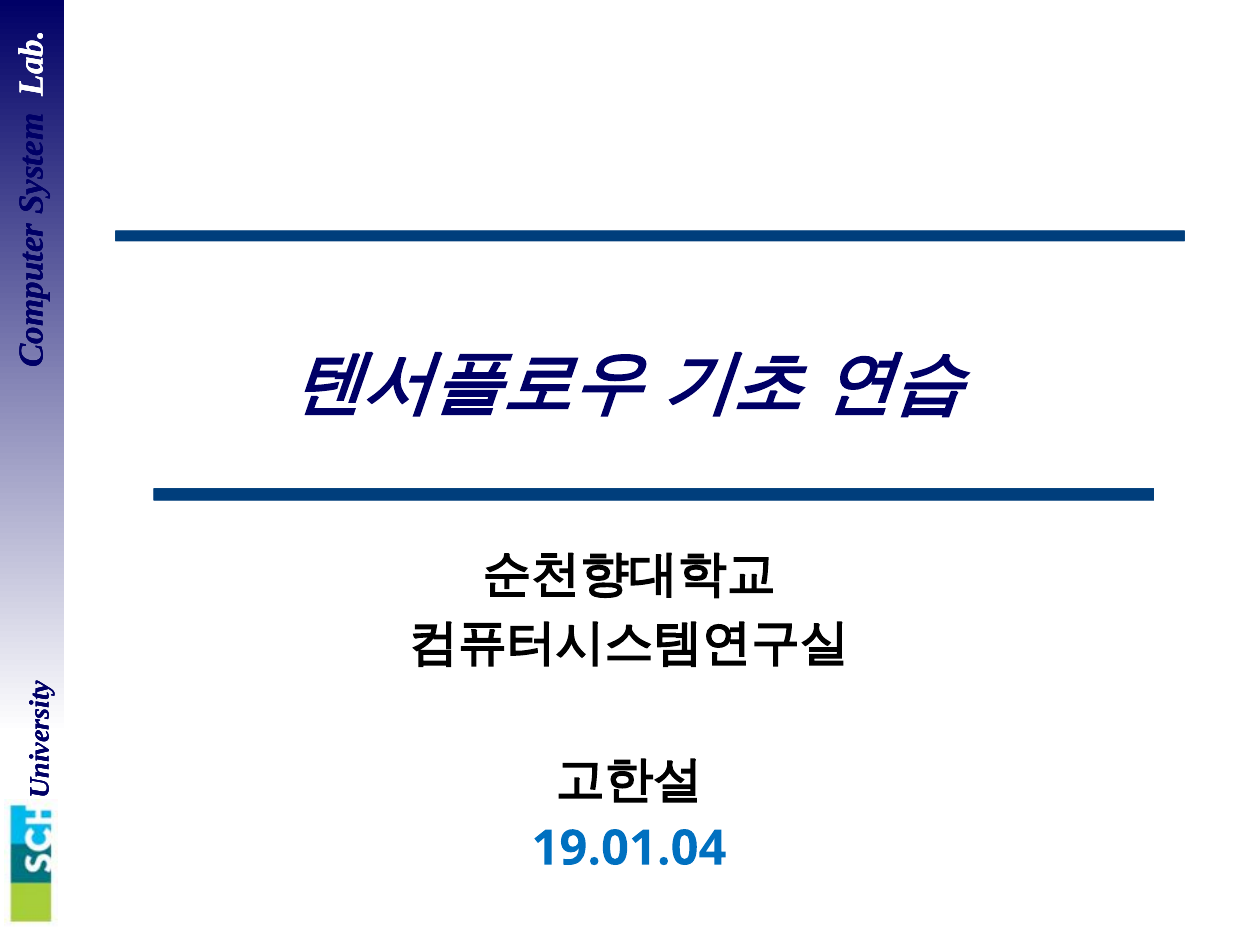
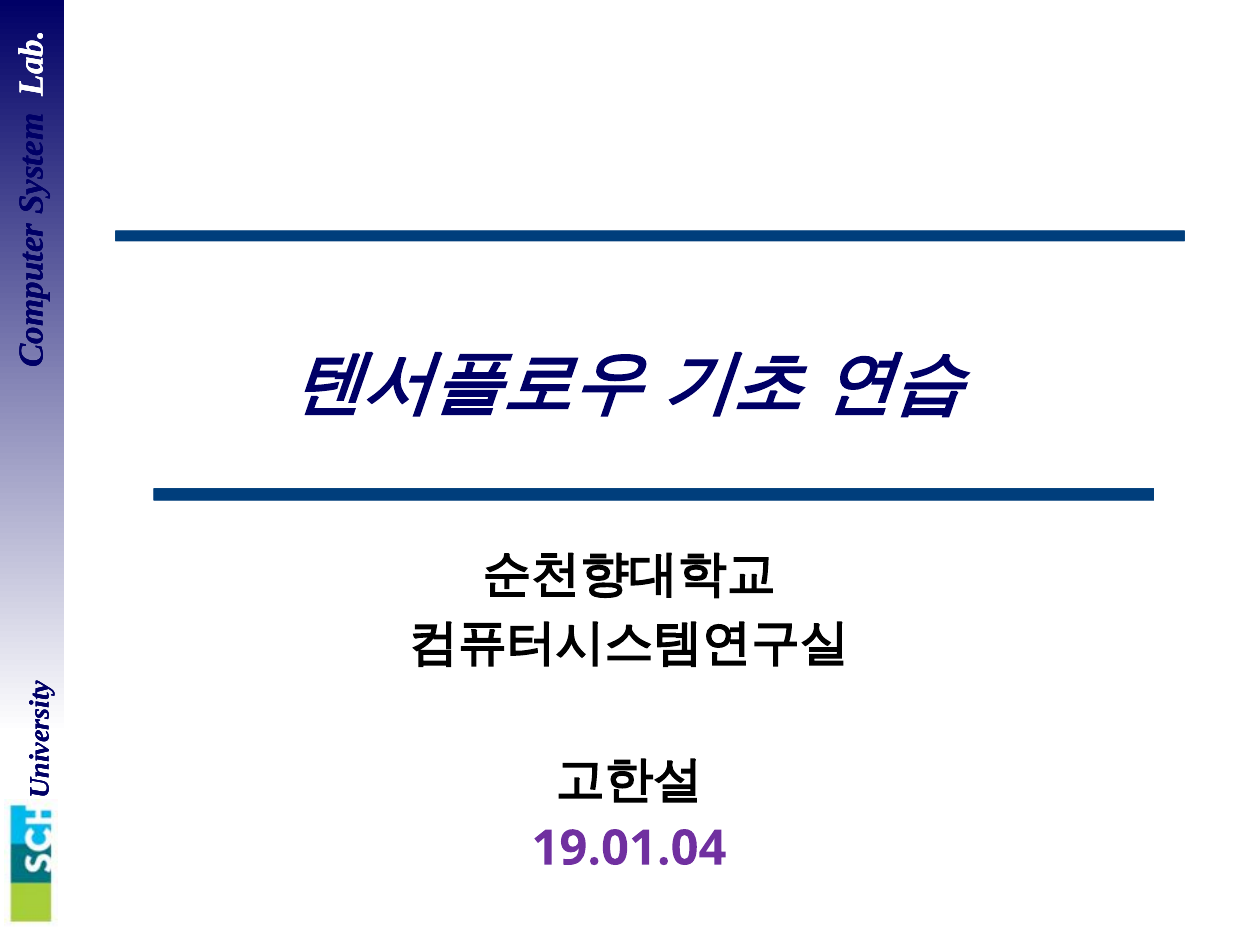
19.01.04 colour: blue -> purple
